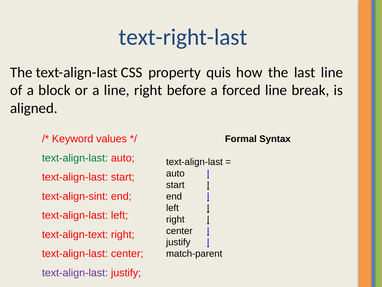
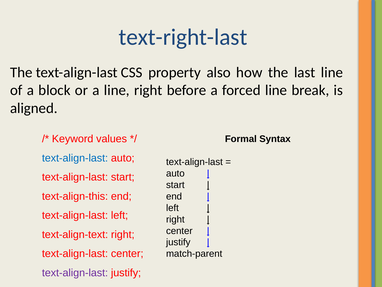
quis: quis -> also
text-align-last at (75, 158) colour: green -> blue
text-align-sint: text-align-sint -> text-align-this
